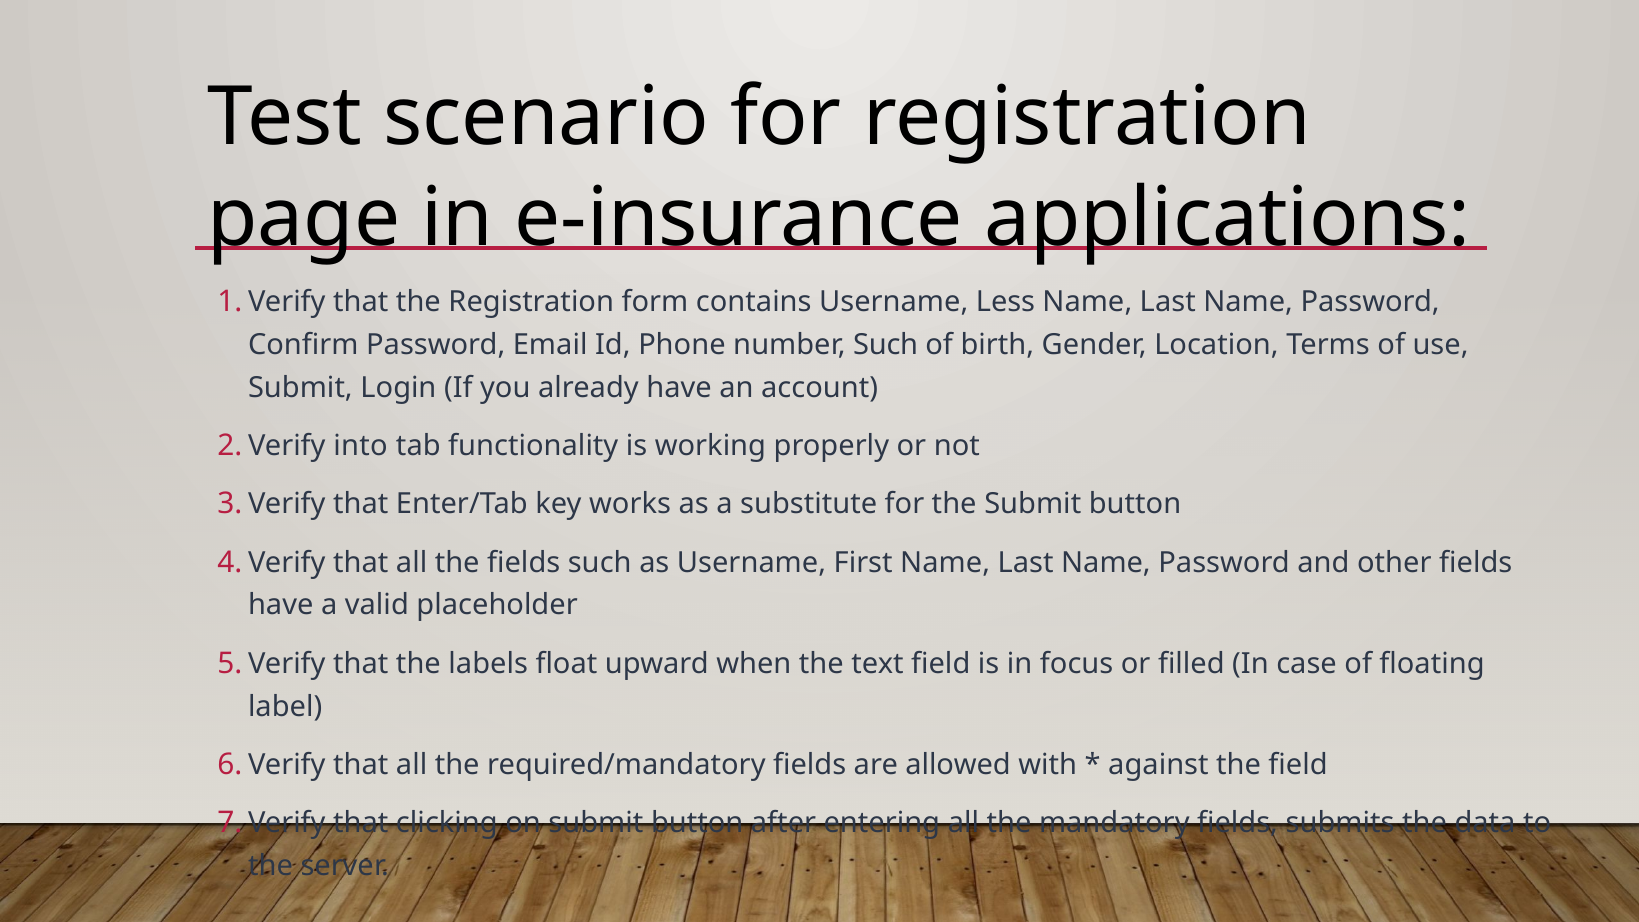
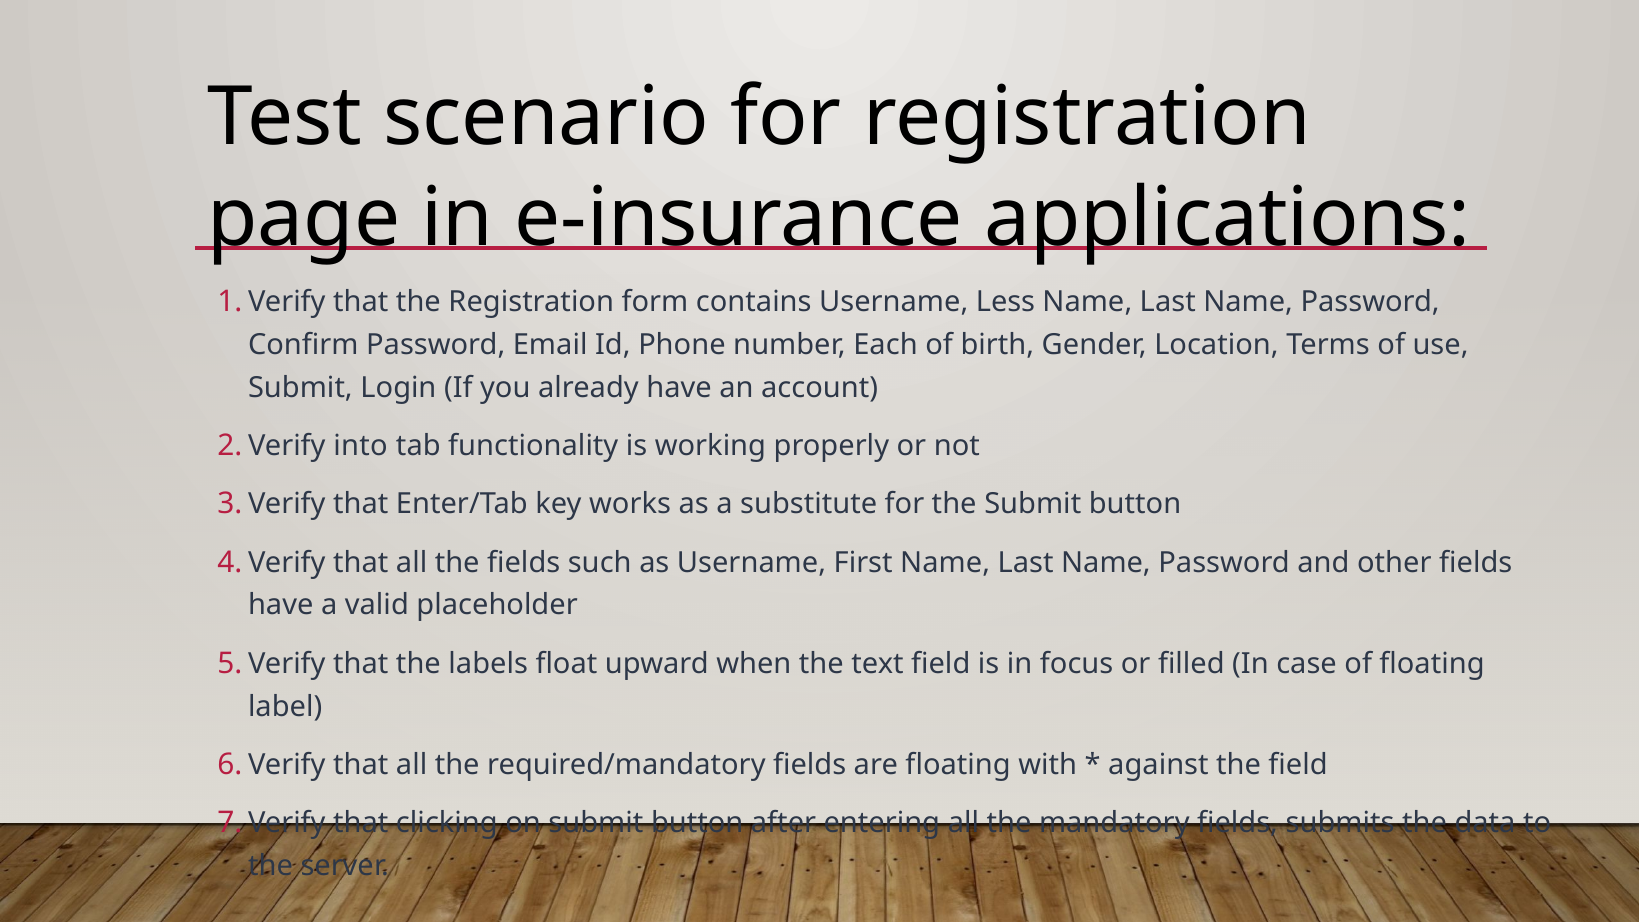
number Such: Such -> Each
are allowed: allowed -> floating
